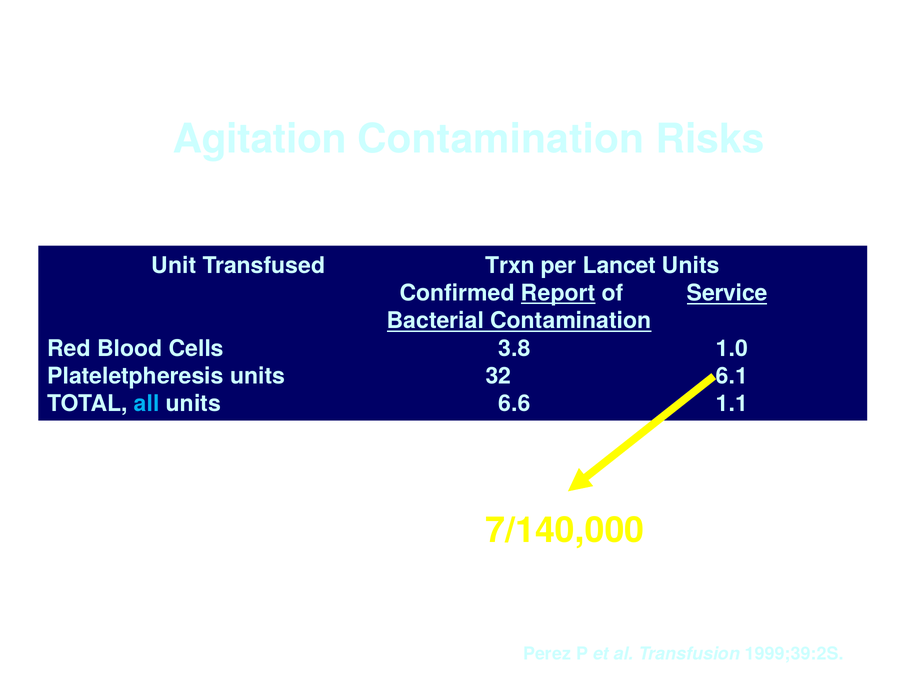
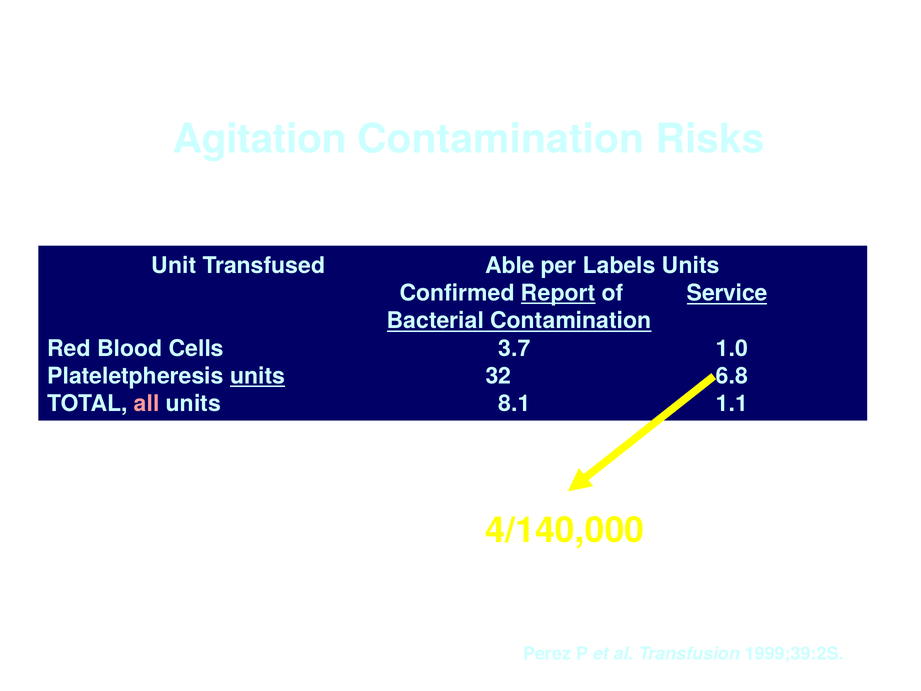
Trxn: Trxn -> Able
Lancet: Lancet -> Labels
3.8: 3.8 -> 3.7
units at (258, 376) underline: none -> present
6.1: 6.1 -> 6.8
all colour: light blue -> pink
6.6: 6.6 -> 8.1
7/140,000: 7/140,000 -> 4/140,000
